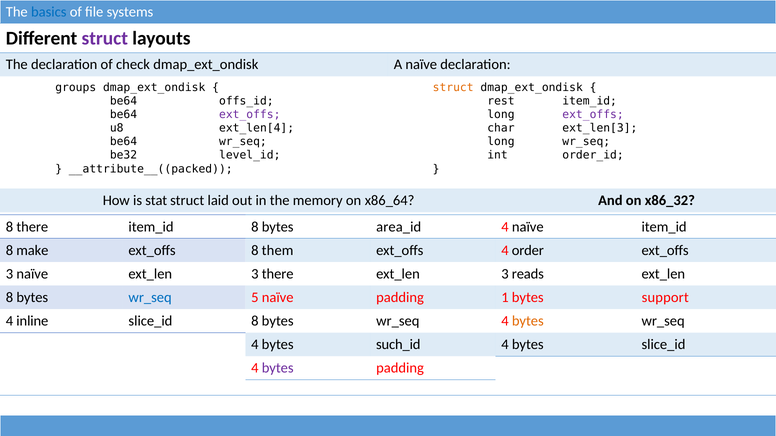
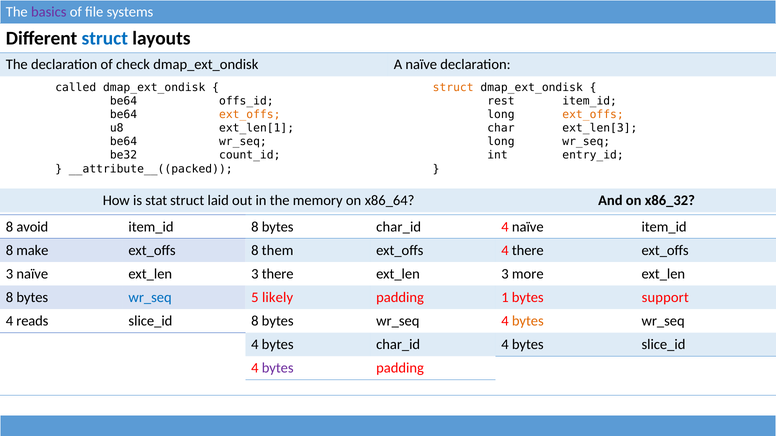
basics colour: blue -> purple
struct at (105, 38) colour: purple -> blue
groups: groups -> called
ext_offs at (250, 115) colour: purple -> orange
ext_offs at (593, 115) colour: purple -> orange
ext_len[4: ext_len[4 -> ext_len[1
level_id: level_id -> count_id
order_id: order_id -> entry_id
8 there: there -> avoid
8 bytes area_id: area_id -> char_id
4 order: order -> there
reads: reads -> more
5 naïve: naïve -> likely
inline: inline -> reads
4 bytes such_id: such_id -> char_id
